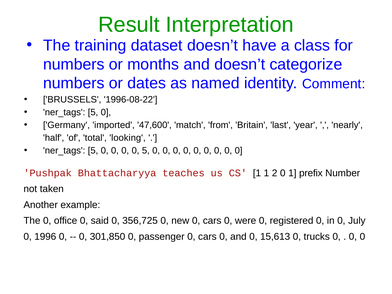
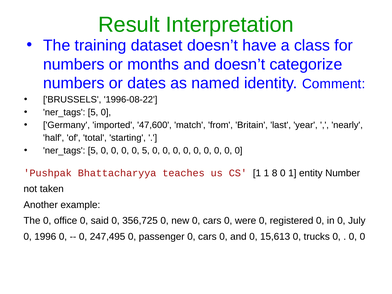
looking: looking -> starting
2: 2 -> 8
prefix: prefix -> entity
301,850: 301,850 -> 247,495
